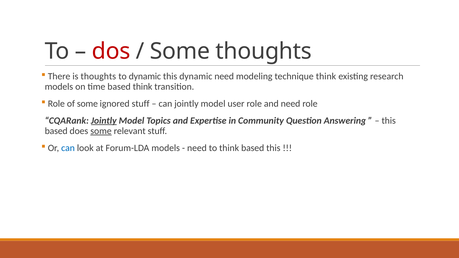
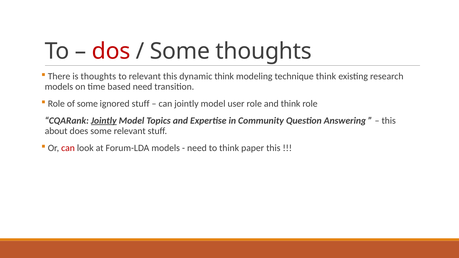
to dynamic: dynamic -> relevant
dynamic need: need -> think
based think: think -> need
and need: need -> think
based at (56, 131): based -> about
some at (101, 131) underline: present -> none
can at (68, 148) colour: blue -> red
think based: based -> paper
